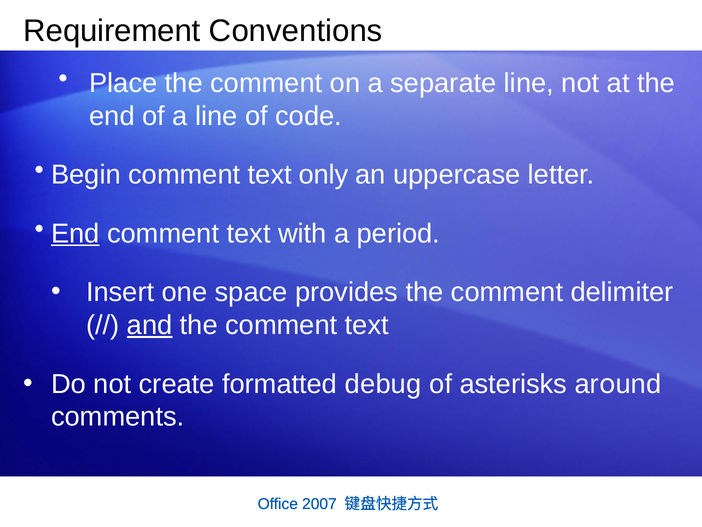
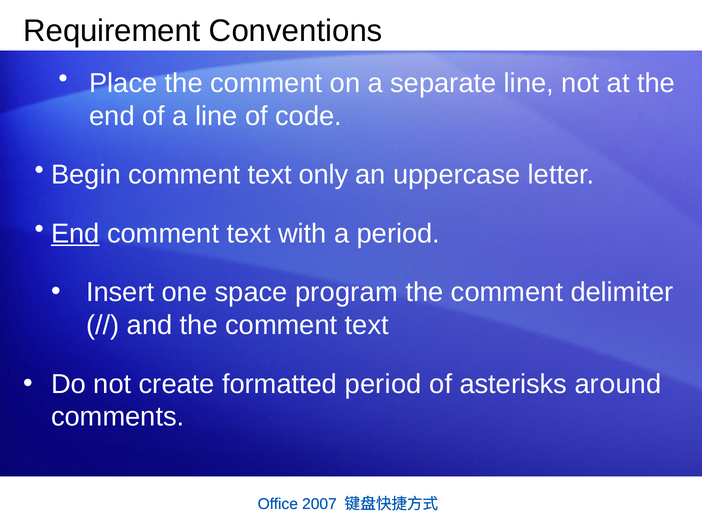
provides: provides -> program
and underline: present -> none
formatted debug: debug -> period
